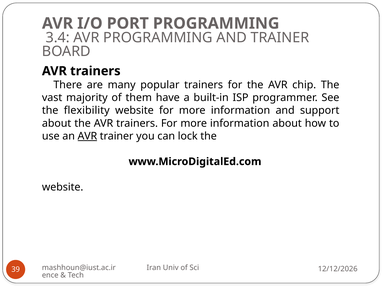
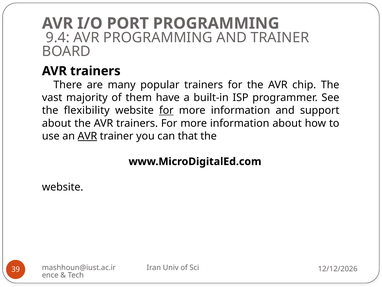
3.4: 3.4 -> 9.4
for at (166, 110) underline: none -> present
lock: lock -> that
